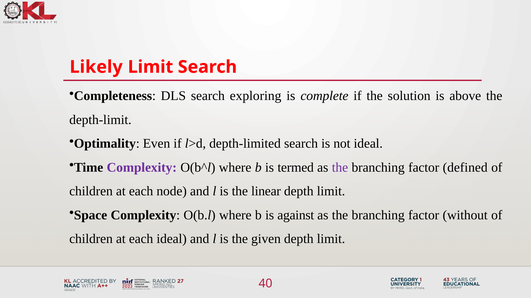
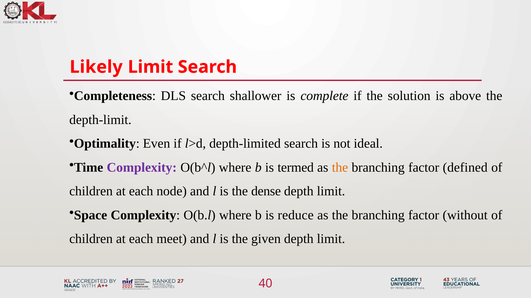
exploring: exploring -> shallower
the at (340, 168) colour: purple -> orange
linear: linear -> dense
against: against -> reduce
each ideal: ideal -> meet
